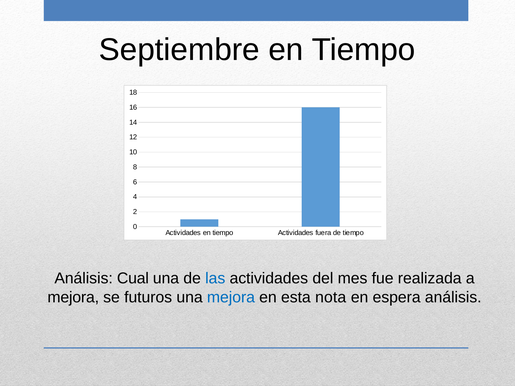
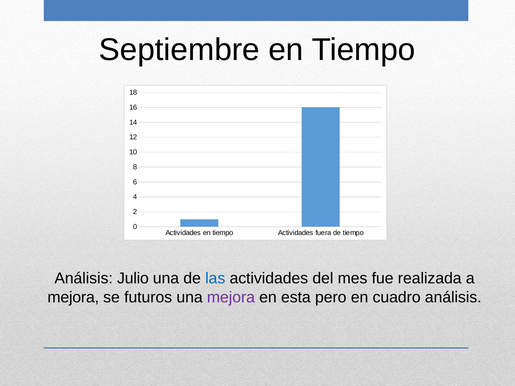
Cual: Cual -> Julio
mejora at (231, 297) colour: blue -> purple
nota: nota -> pero
espera: espera -> cuadro
